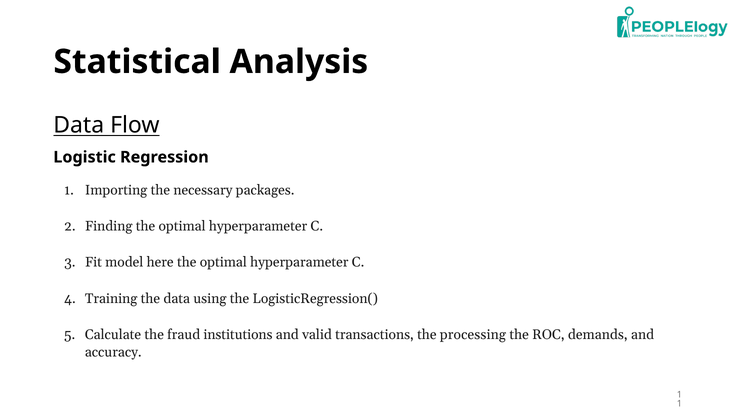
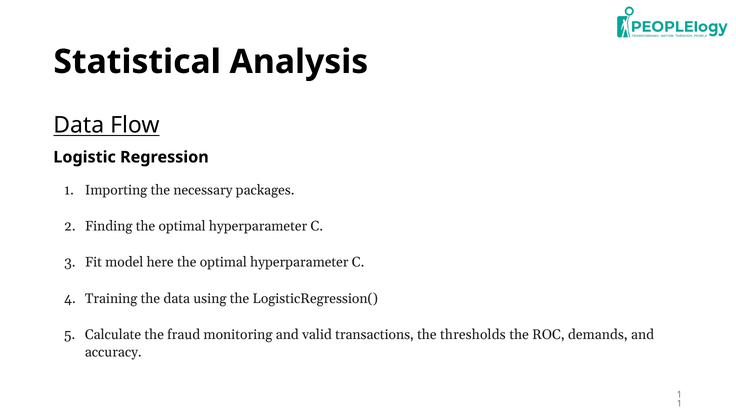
institutions: institutions -> monitoring
processing: processing -> thresholds
